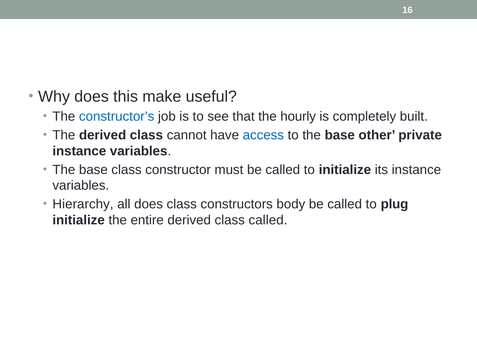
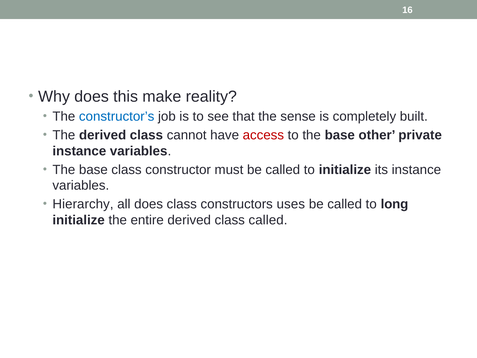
useful: useful -> reality
hourly: hourly -> sense
access colour: blue -> red
body: body -> uses
plug: plug -> long
